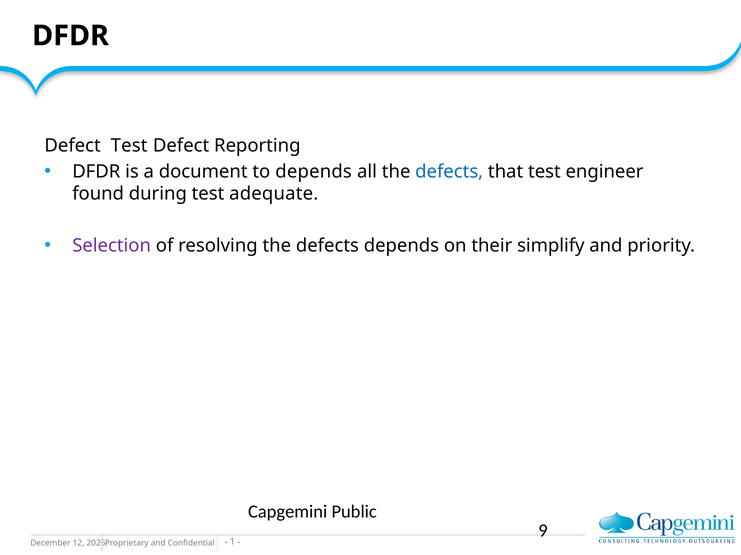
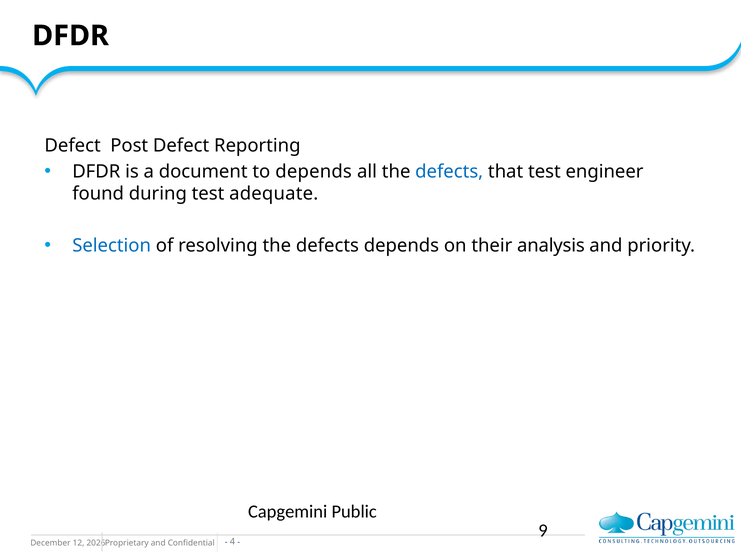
Defect Test: Test -> Post
Selection colour: purple -> blue
simplify: simplify -> analysis
1: 1 -> 4
